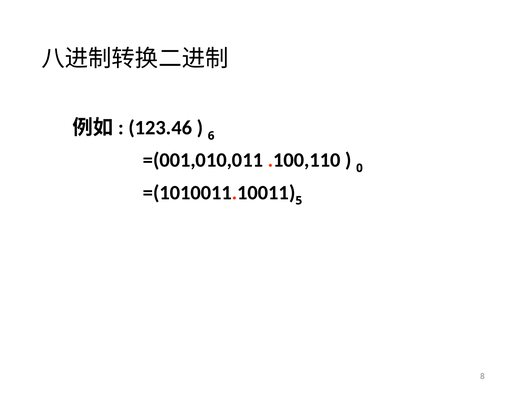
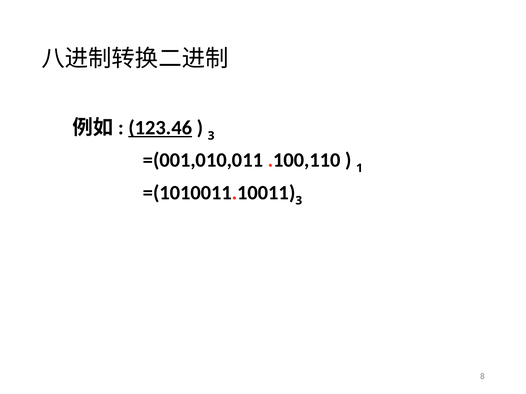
123.46 underline: none -> present
6 at (211, 136): 6 -> 3
0: 0 -> 1
5 at (299, 201): 5 -> 3
